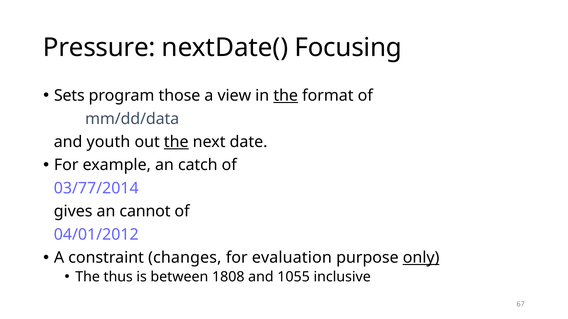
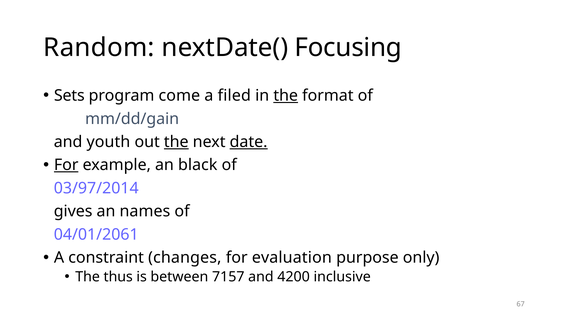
Pressure: Pressure -> Random
those: those -> come
view: view -> filed
mm/dd/data: mm/dd/data -> mm/dd/gain
date underline: none -> present
For at (66, 165) underline: none -> present
catch: catch -> black
03/77/2014: 03/77/2014 -> 03/97/2014
cannot: cannot -> names
04/01/2012: 04/01/2012 -> 04/01/2061
only underline: present -> none
1808: 1808 -> 7157
1055: 1055 -> 4200
